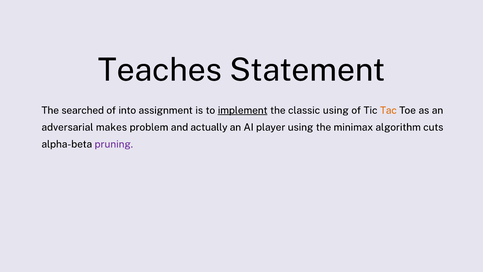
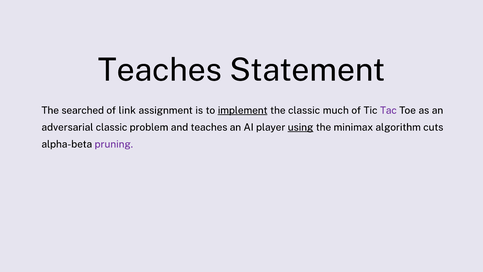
into: into -> link
classic using: using -> much
Tac colour: orange -> purple
adversarial makes: makes -> classic
and actually: actually -> teaches
using at (301, 127) underline: none -> present
